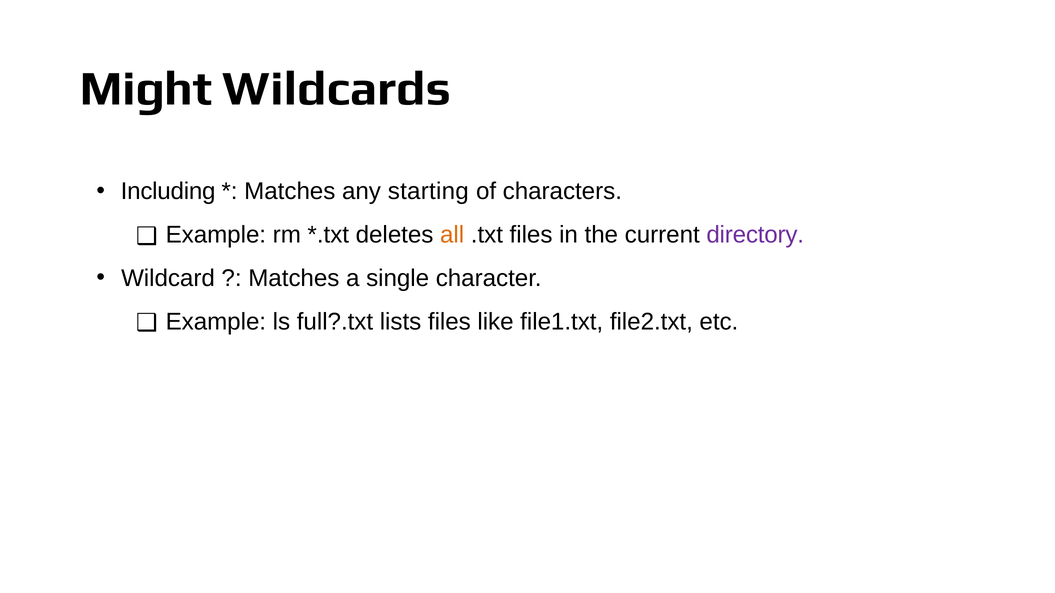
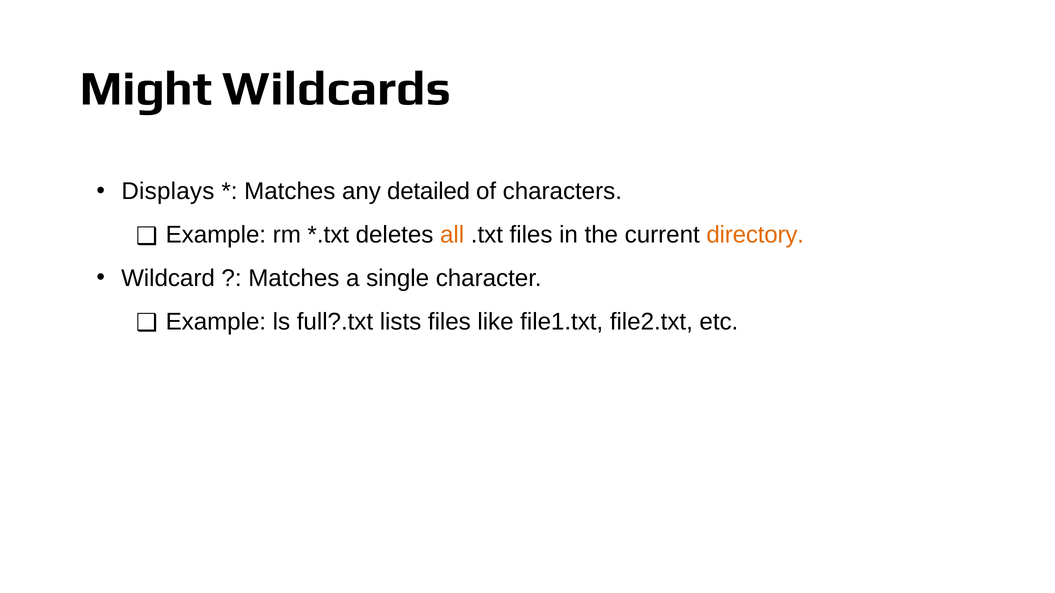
Including: Including -> Displays
starting: starting -> detailed
directory colour: purple -> orange
